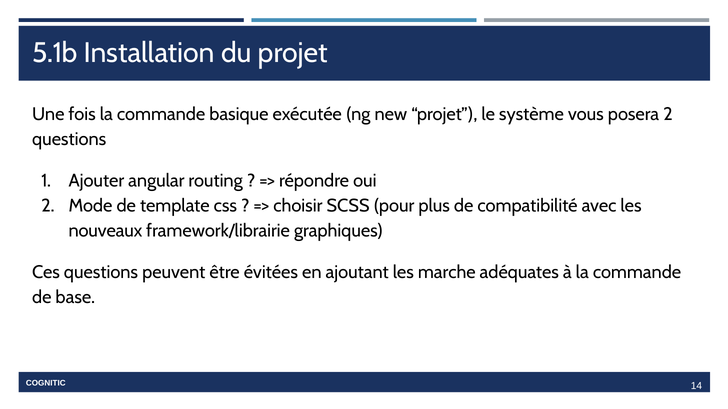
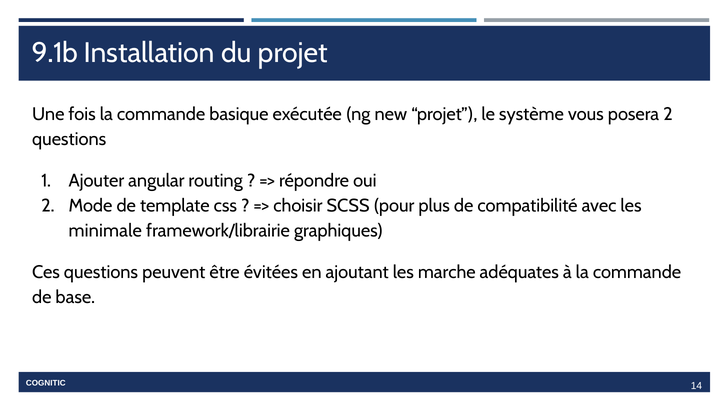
5.1b: 5.1b -> 9.1b
nouveaux: nouveaux -> minimale
